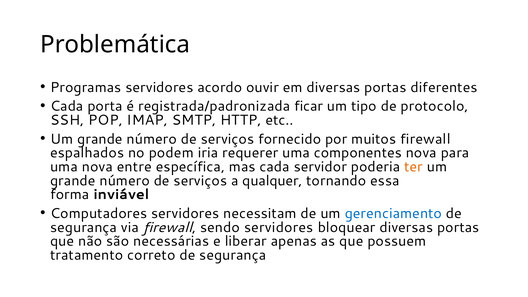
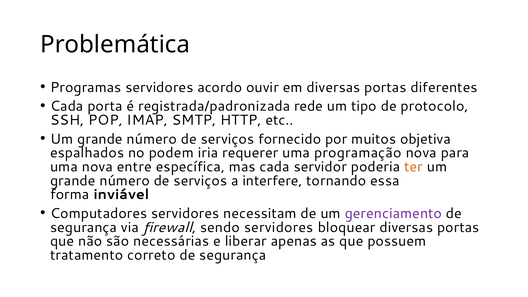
ficar: ficar -> rede
muitos firewall: firewall -> objetiva
componentes: componentes -> programação
qualquer: qualquer -> interfere
gerenciamento colour: blue -> purple
